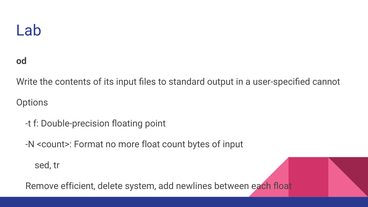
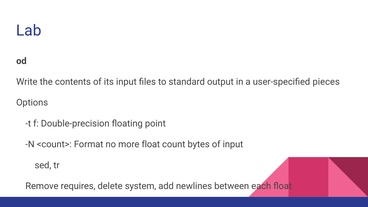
cannot: cannot -> pieces
efficient: efficient -> requires
